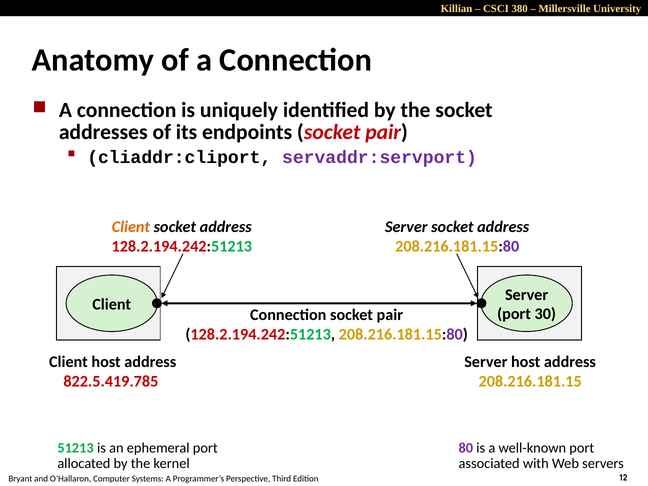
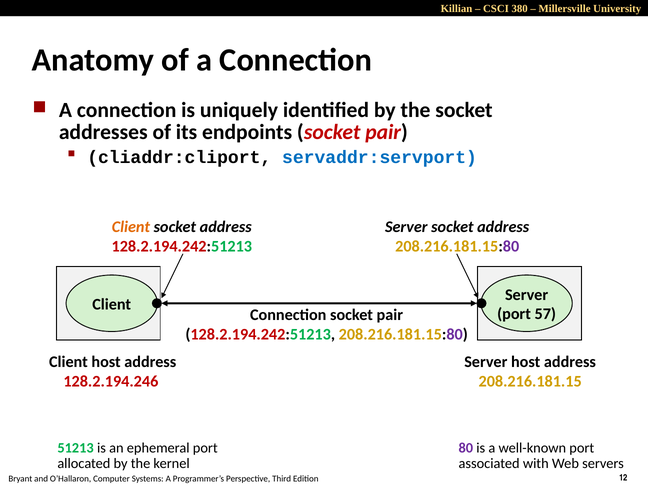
servaddr:servport colour: purple -> blue
30: 30 -> 57
822.5.419.785: 822.5.419.785 -> 128.2.194.246
